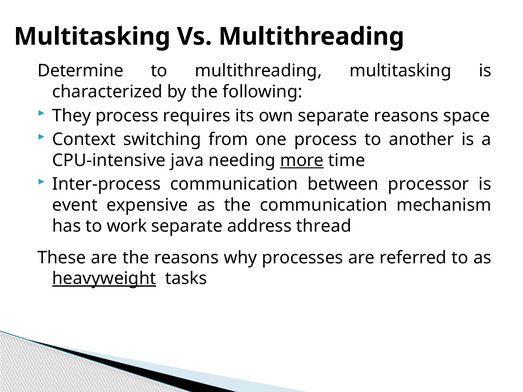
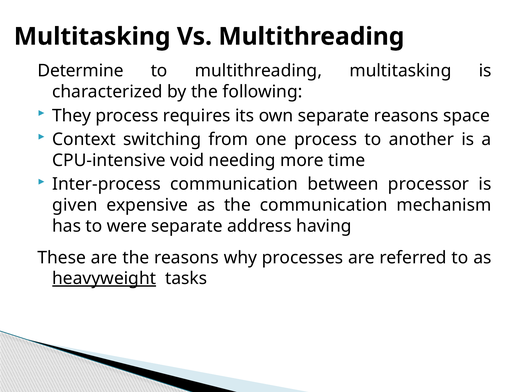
java: java -> void
more underline: present -> none
event: event -> given
work: work -> were
thread: thread -> having
